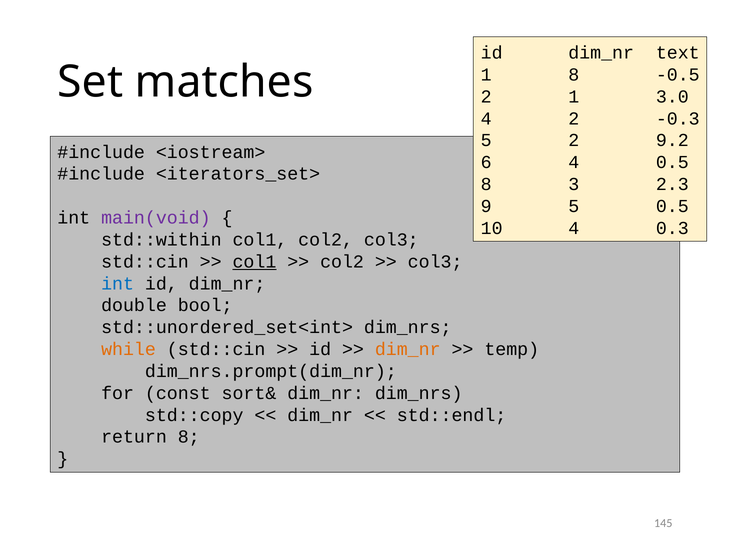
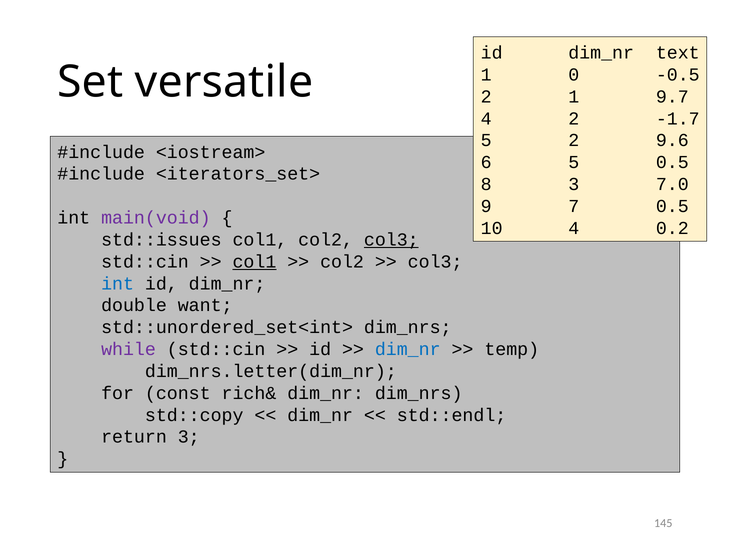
1 8: 8 -> 0
matches: matches -> versatile
3.0: 3.0 -> 9.7
-0.3: -0.3 -> -1.7
9.2: 9.2 -> 9.6
6 4: 4 -> 5
2.3: 2.3 -> 7.0
9 5: 5 -> 7
0.3: 0.3 -> 0.2
std::within: std::within -> std::issues
col3 at (391, 239) underline: none -> present
bool: bool -> want
while colour: orange -> purple
dim_nr at (408, 349) colour: orange -> blue
dim_nrs.prompt(dim_nr: dim_nrs.prompt(dim_nr -> dim_nrs.letter(dim_nr
sort&: sort& -> rich&
return 8: 8 -> 3
